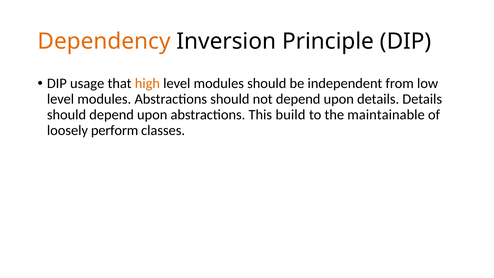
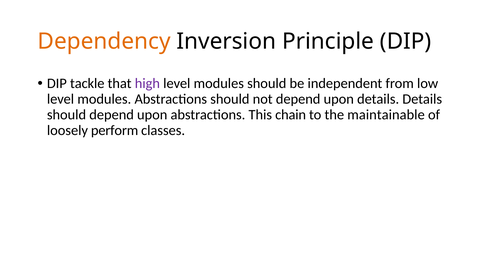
usage: usage -> tackle
high colour: orange -> purple
build: build -> chain
